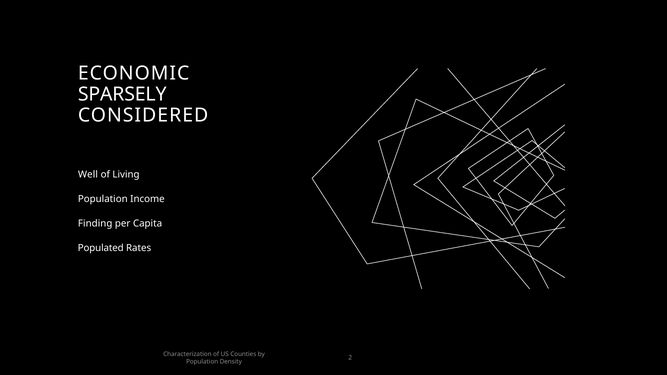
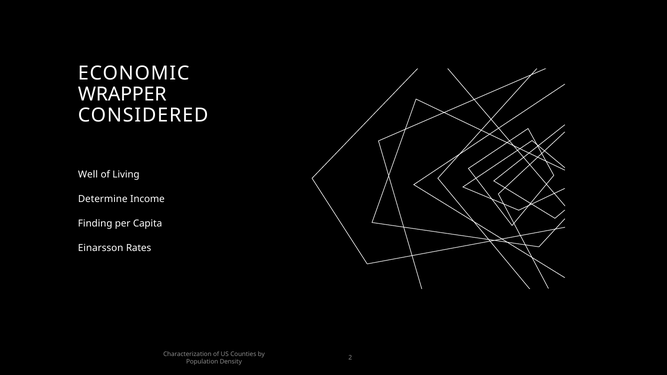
SPARSELY: SPARSELY -> WRAPPER
Population at (103, 199): Population -> Determine
Populated: Populated -> Einarsson
